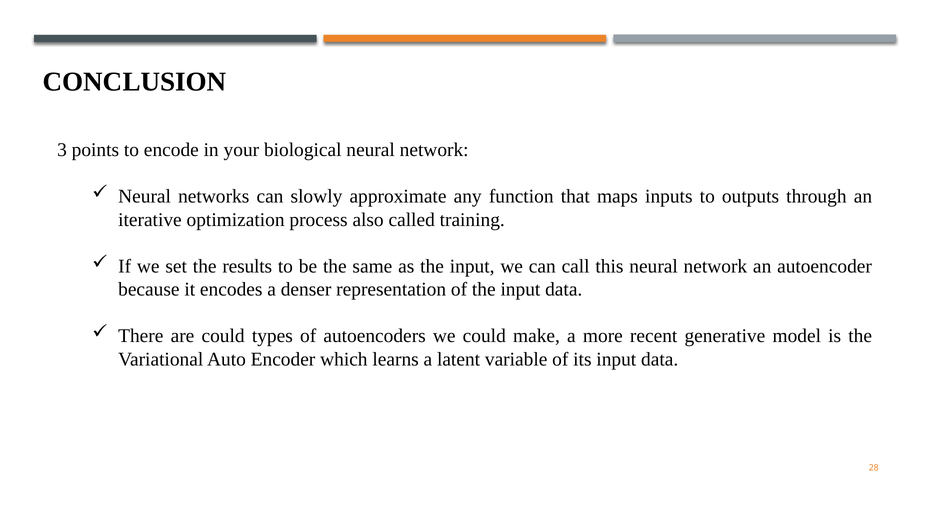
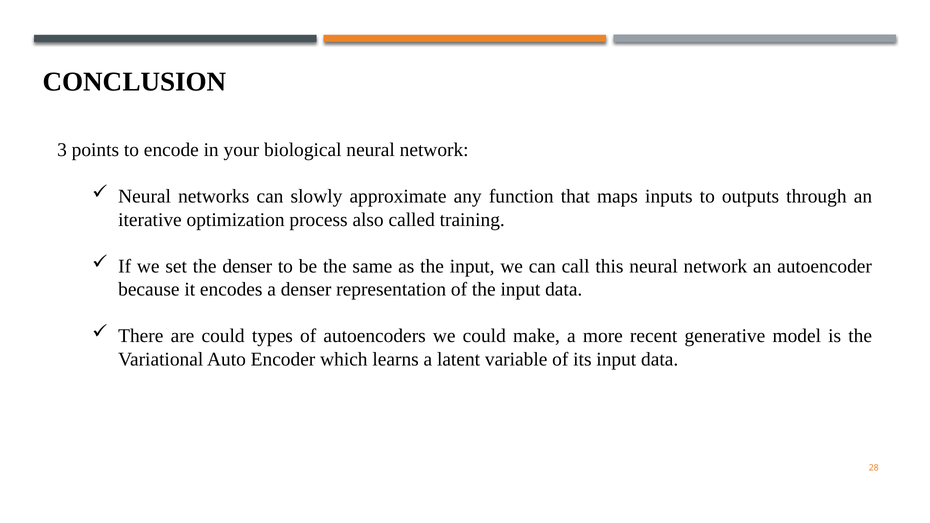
the results: results -> denser
